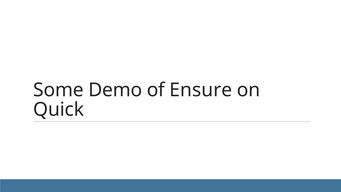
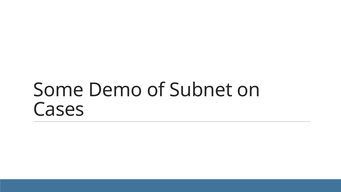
Ensure: Ensure -> Subnet
Quick: Quick -> Cases
